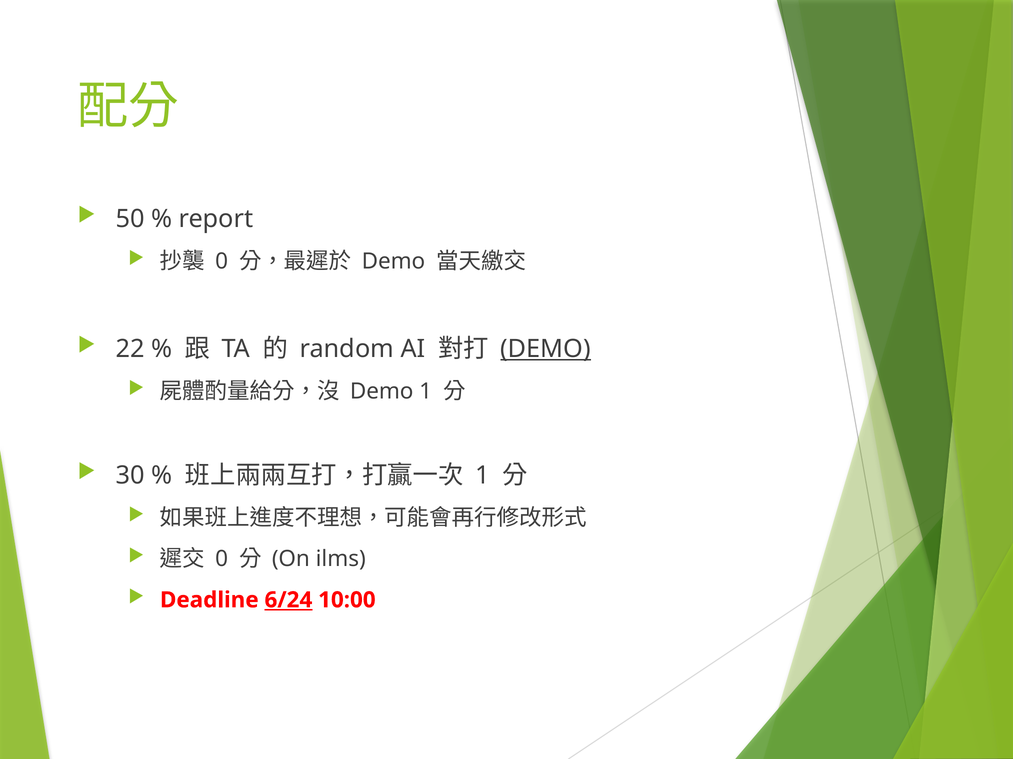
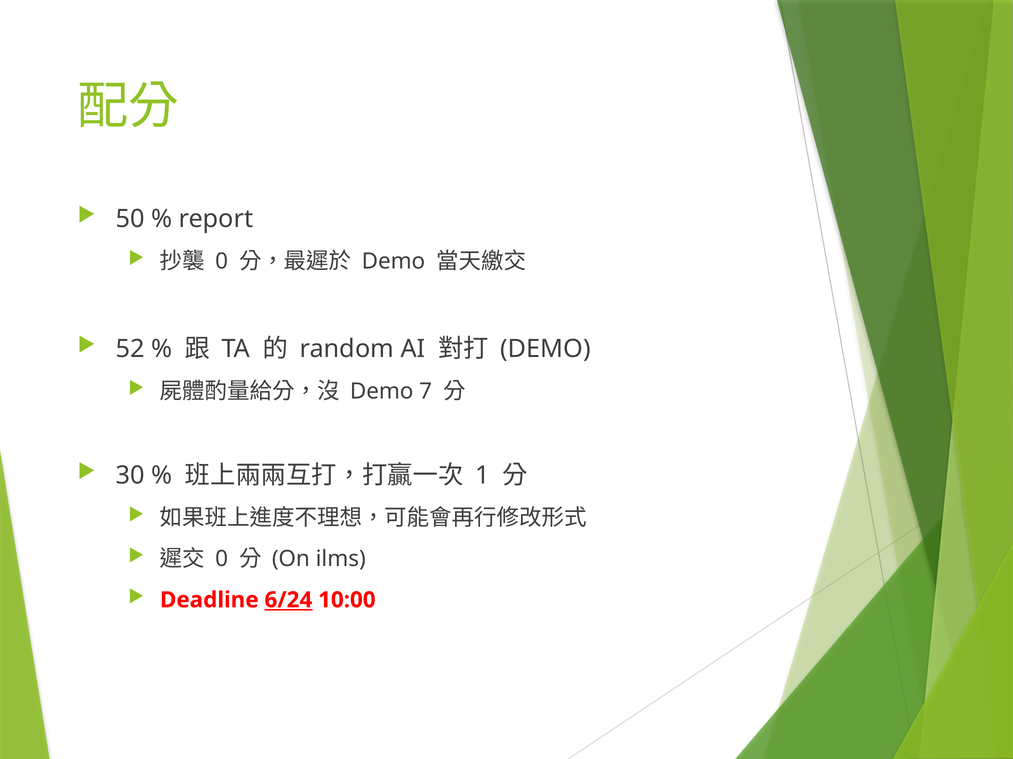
22: 22 -> 52
DEMO at (546, 349) underline: present -> none
Demo 1: 1 -> 7
